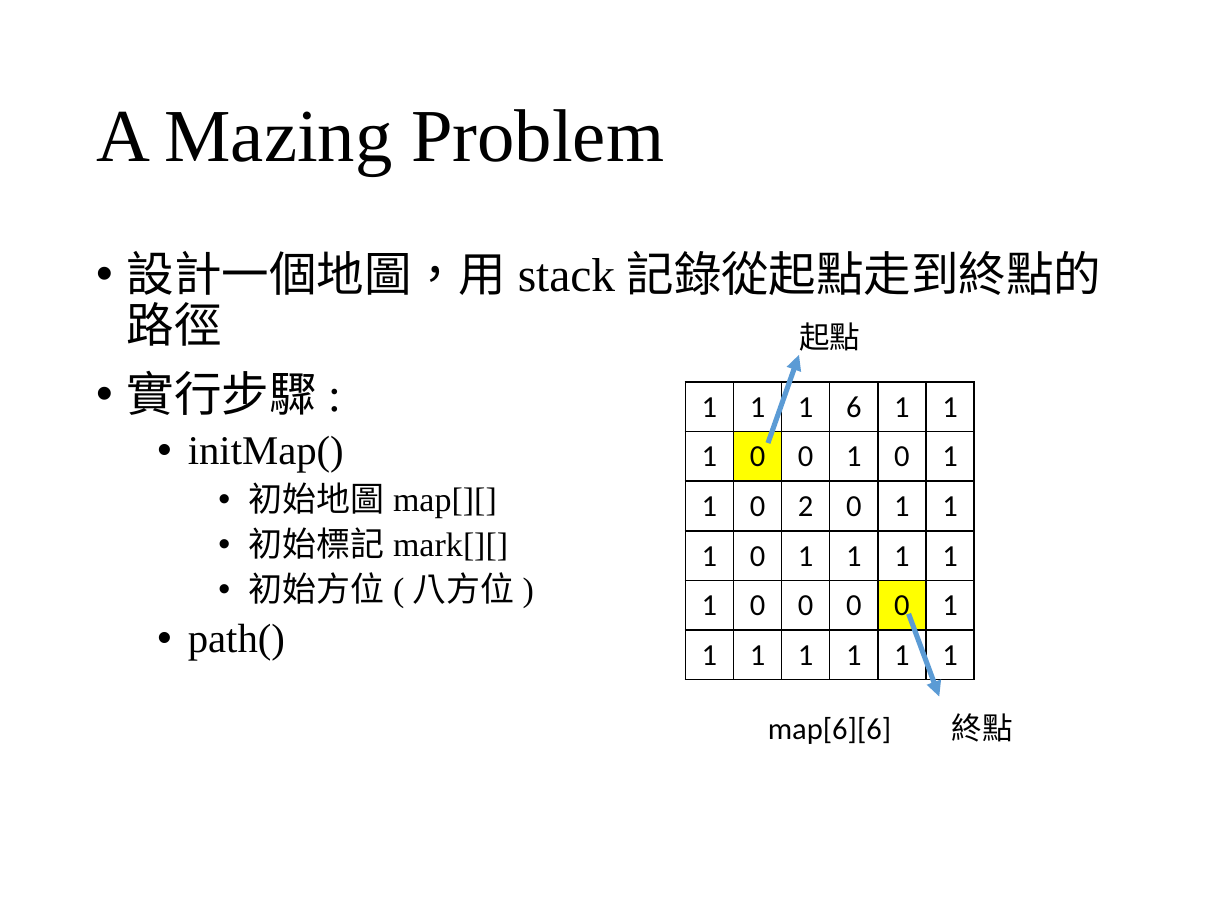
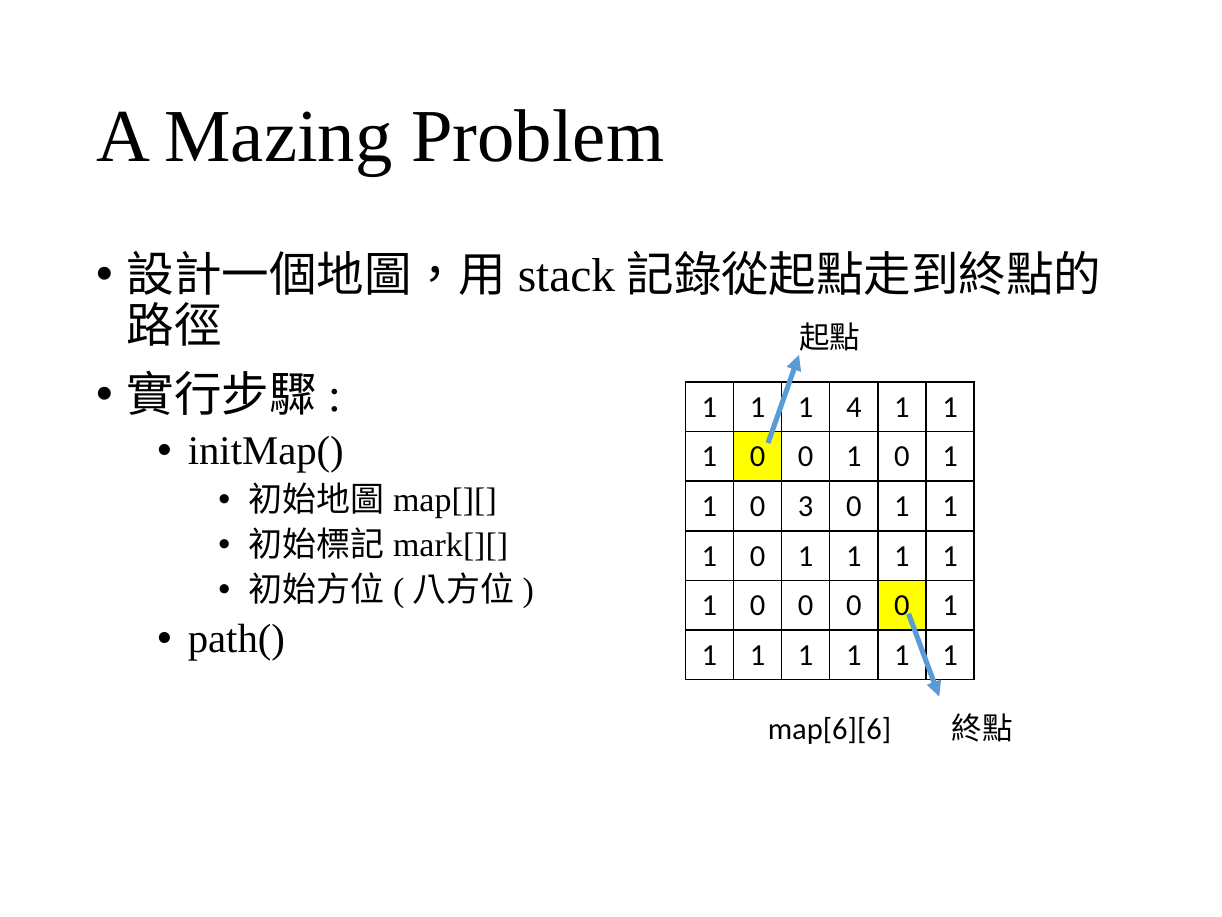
6: 6 -> 4
2: 2 -> 3
